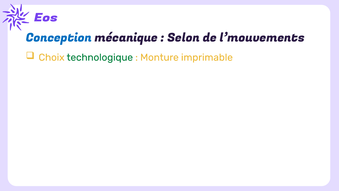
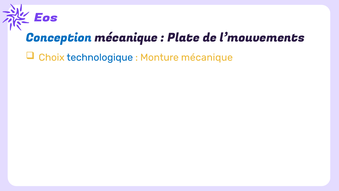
Selon: Selon -> Plate
technologique colour: green -> blue
Monture imprimable: imprimable -> mécanique
